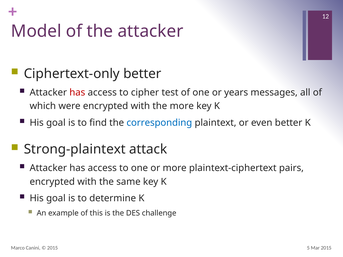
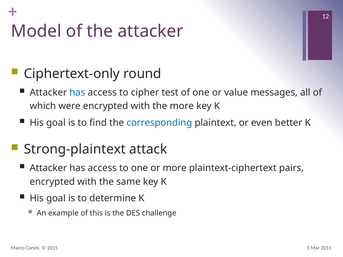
Ciphertext-only better: better -> round
has at (77, 92) colour: red -> blue
years: years -> value
